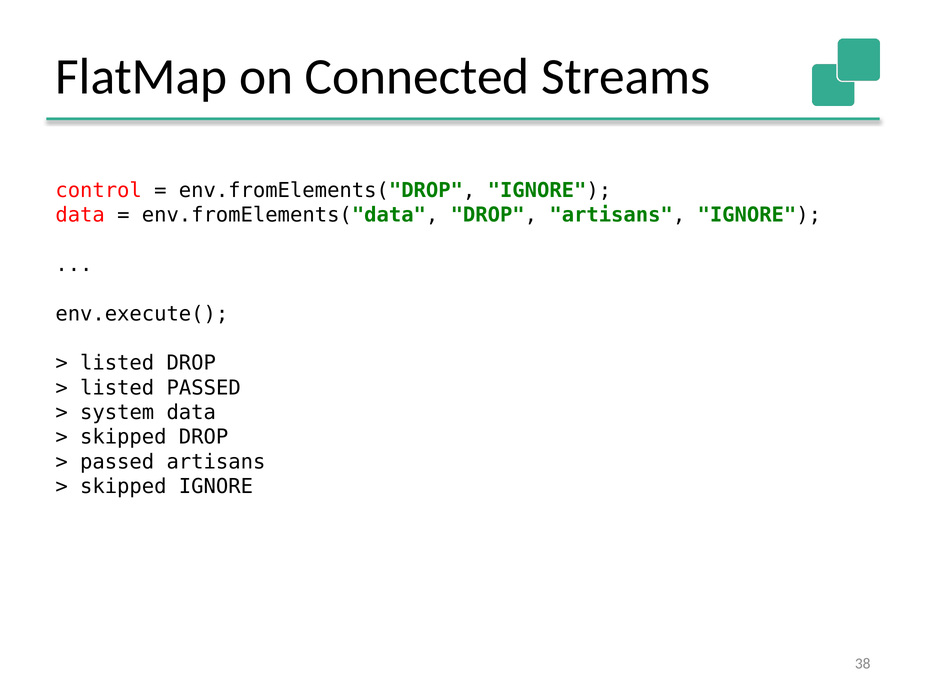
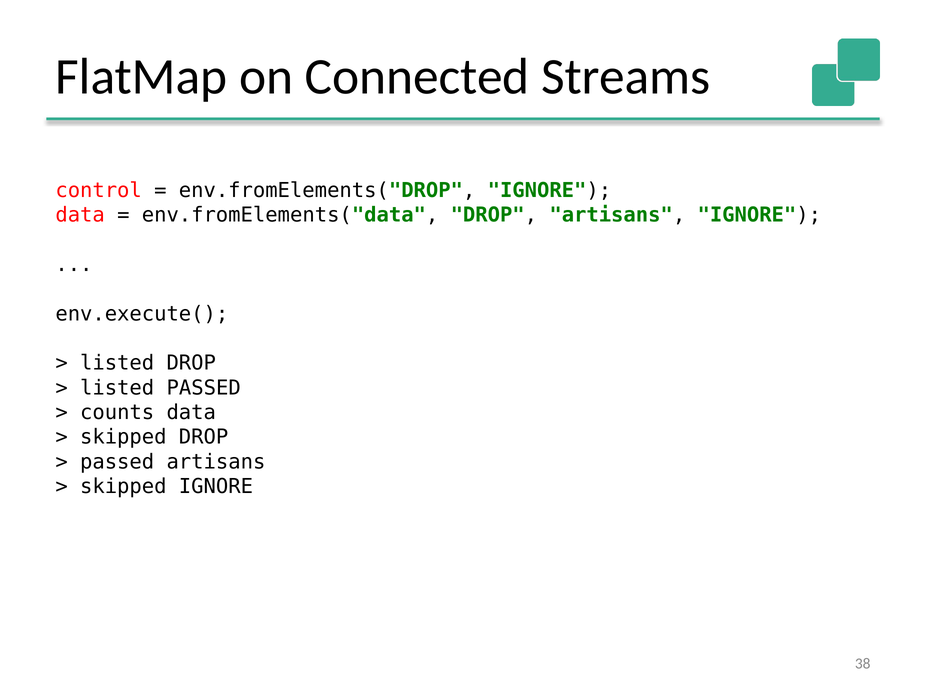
system: system -> counts
